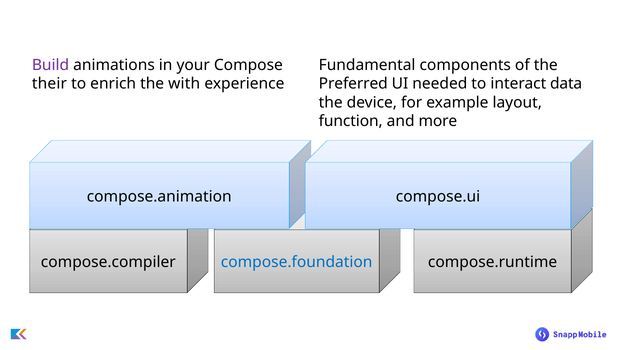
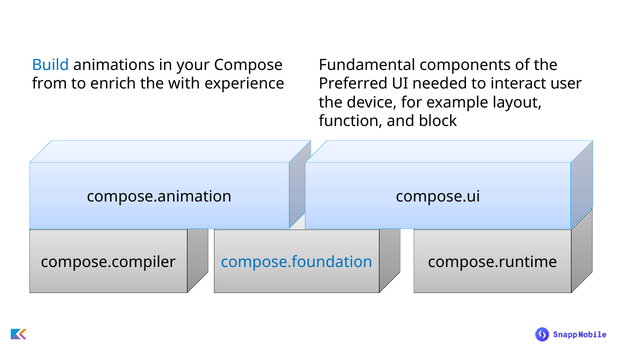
Build colour: purple -> blue
their: their -> from
data: data -> user
more: more -> block
